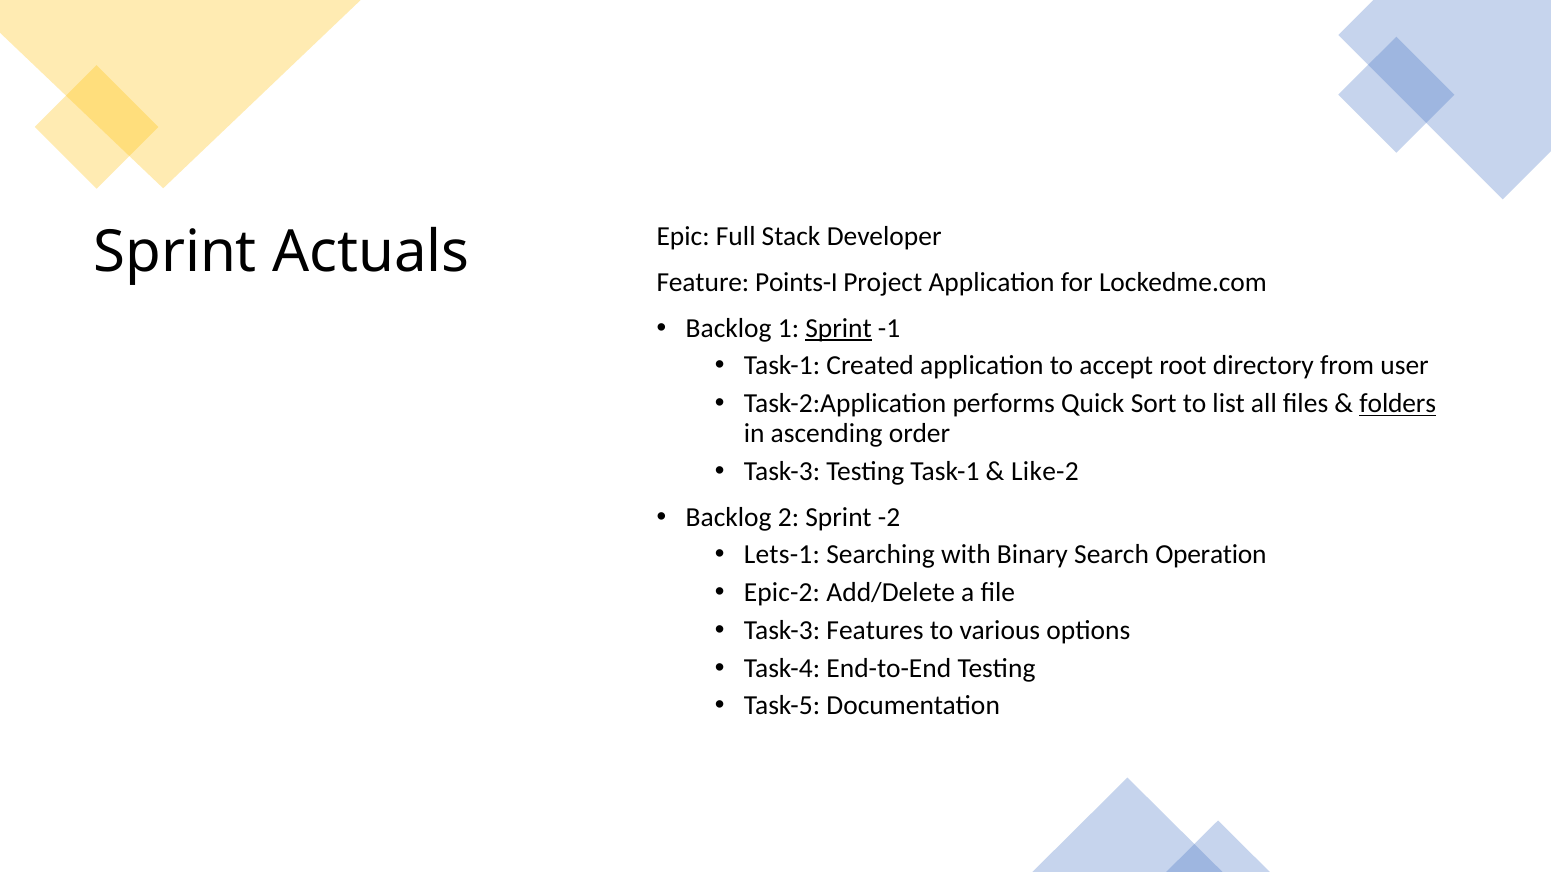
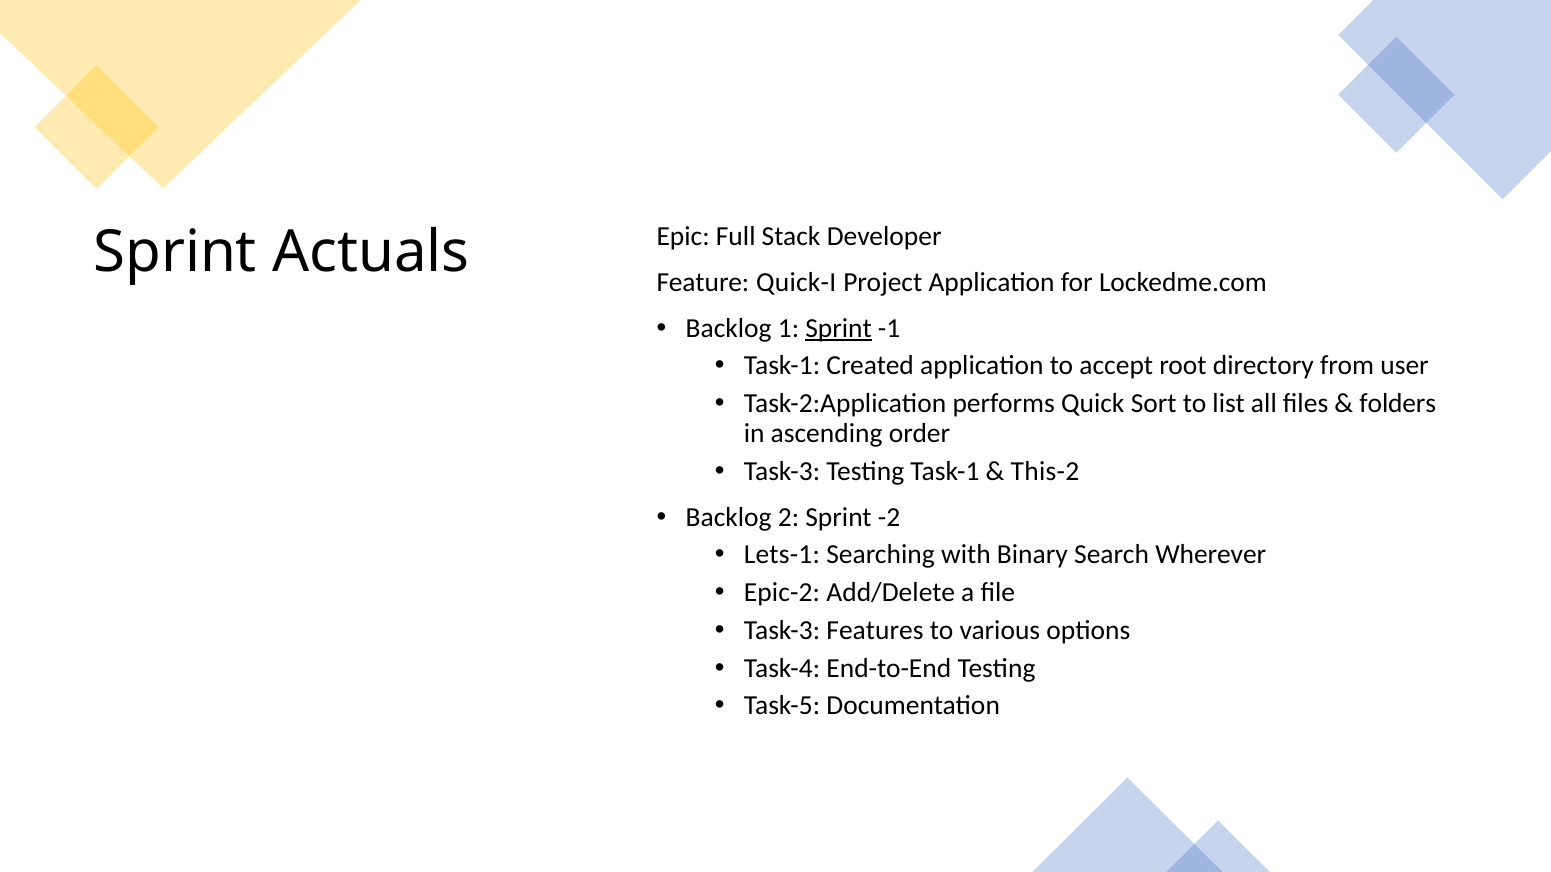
Points-I: Points-I -> Quick-I
folders underline: present -> none
Like-2: Like-2 -> This-2
Operation: Operation -> Wherever
